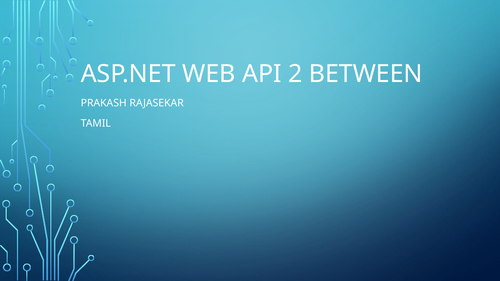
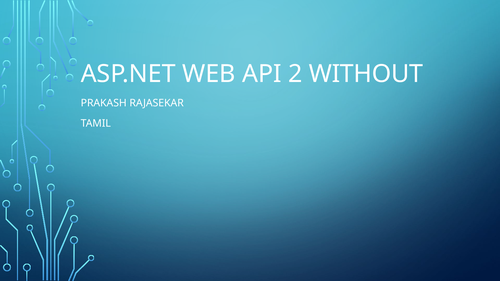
BETWEEN: BETWEEN -> WITHOUT
